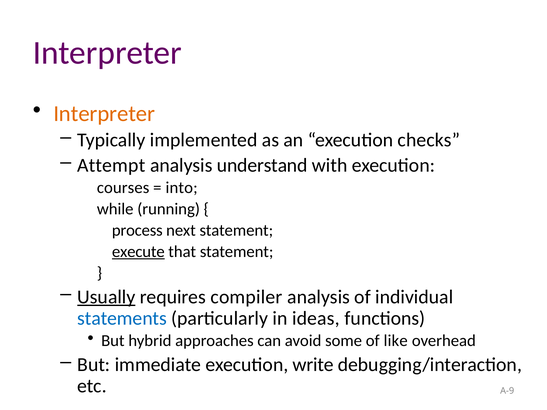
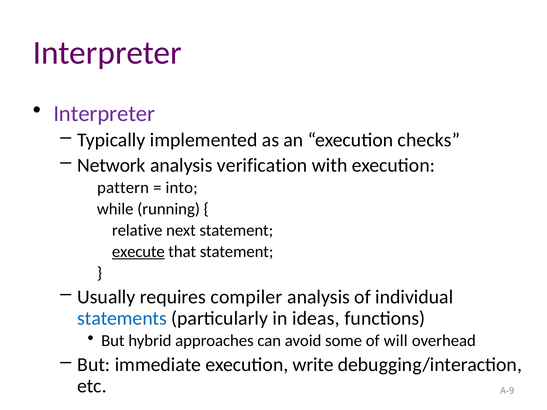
Interpreter at (104, 114) colour: orange -> purple
Attempt: Attempt -> Network
understand: understand -> verification
courses: courses -> pattern
process: process -> relative
Usually underline: present -> none
like: like -> will
